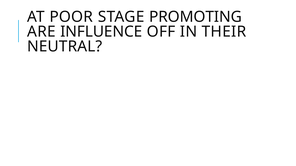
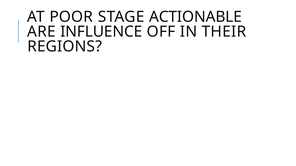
PROMOTING: PROMOTING -> ACTIONABLE
NEUTRAL: NEUTRAL -> REGIONS
